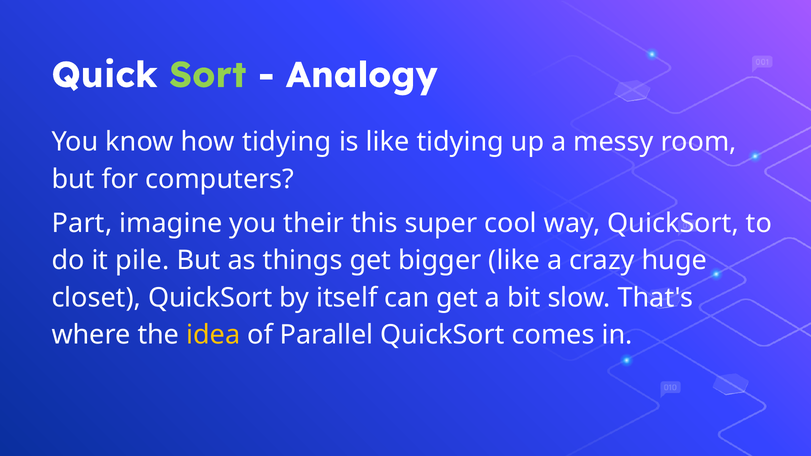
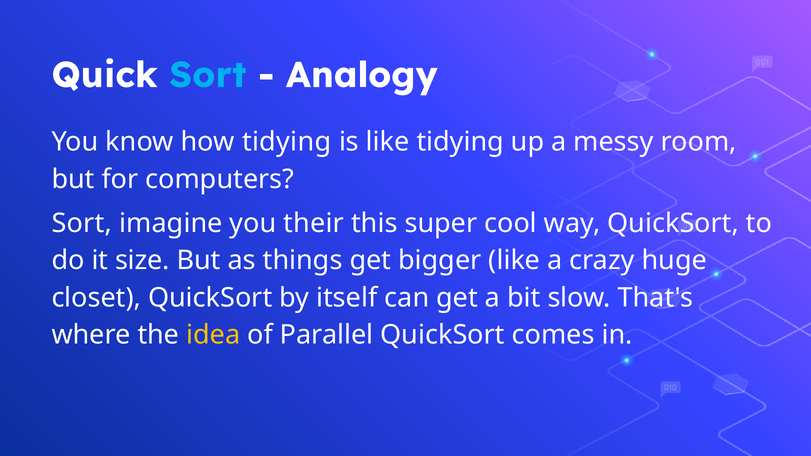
Sort at (208, 75) colour: light green -> light blue
Part at (82, 223): Part -> Sort
pile: pile -> size
